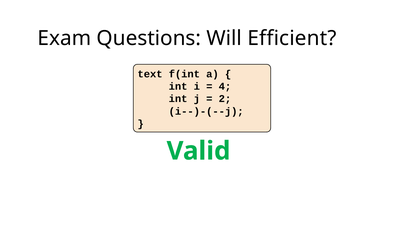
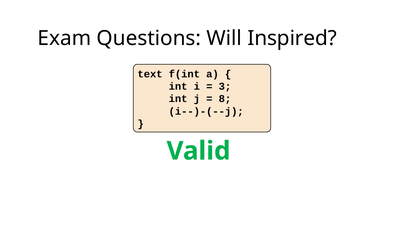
Efficient: Efficient -> Inspired
4: 4 -> 3
2: 2 -> 8
